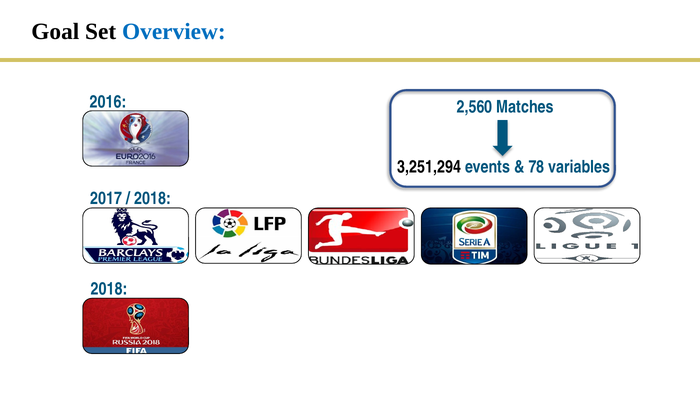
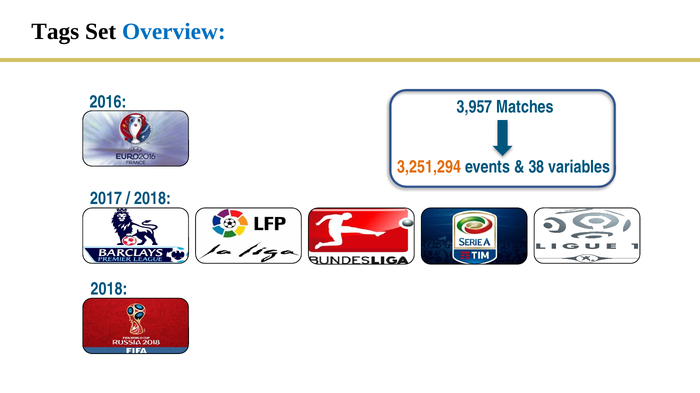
Goal: Goal -> Tags
2,560: 2,560 -> 3,957
3,251,294 colour: black -> orange
78: 78 -> 38
